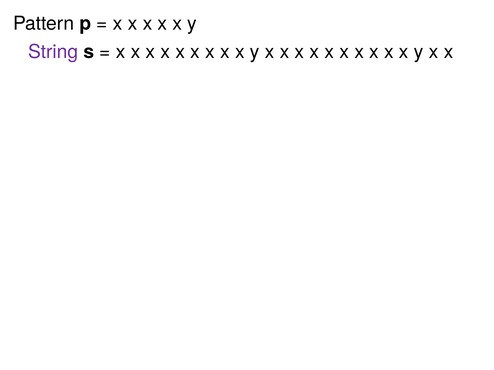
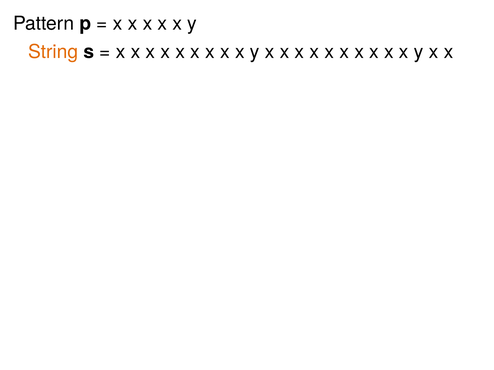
String colour: purple -> orange
